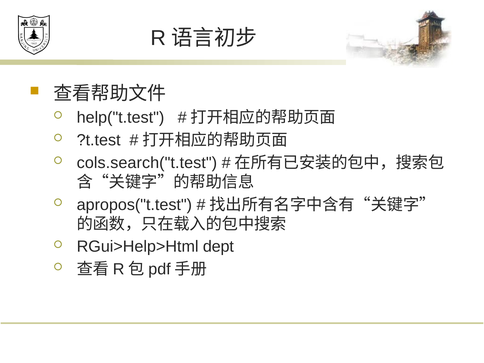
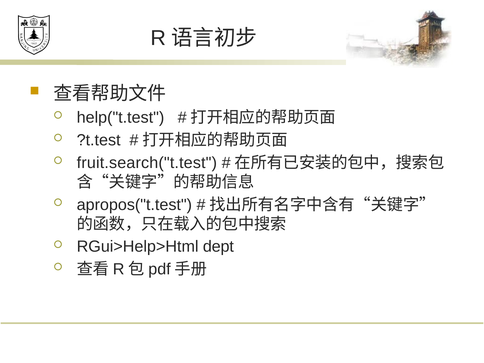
cols.search("t.test: cols.search("t.test -> fruit.search("t.test
